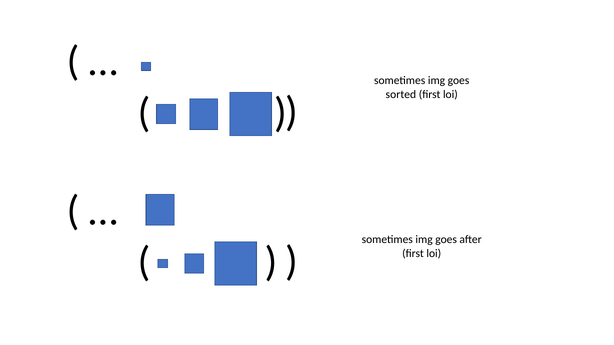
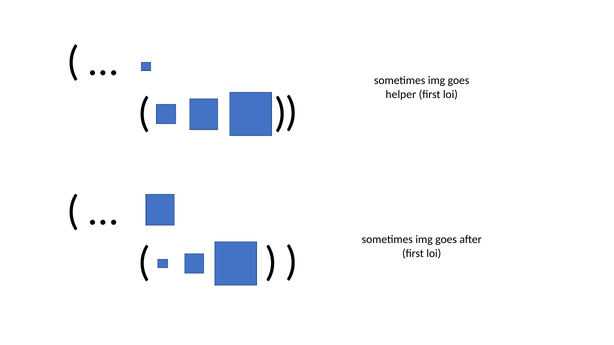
sorted: sorted -> helper
